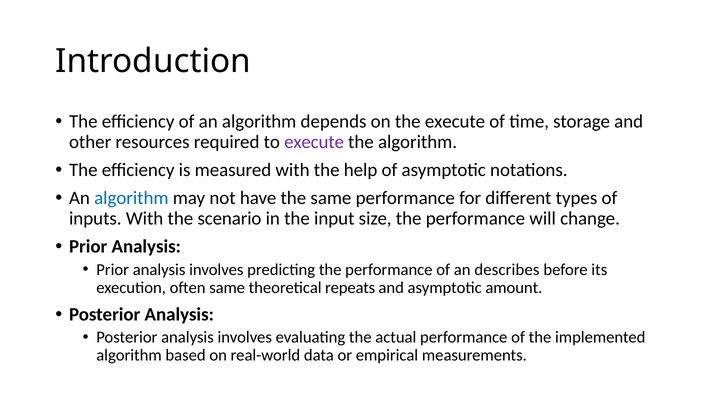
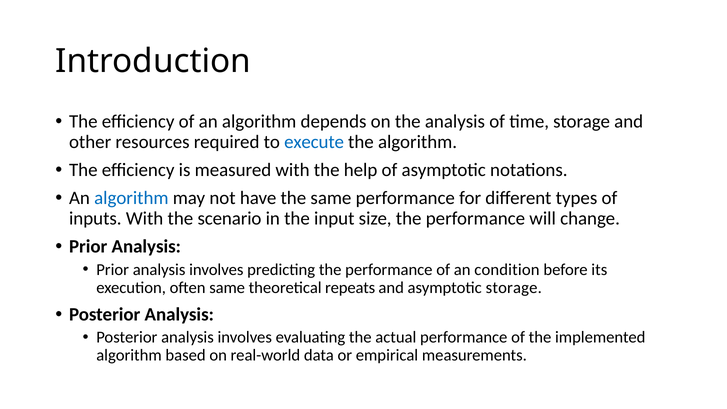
the execute: execute -> analysis
execute at (314, 142) colour: purple -> blue
describes: describes -> condition
asymptotic amount: amount -> storage
